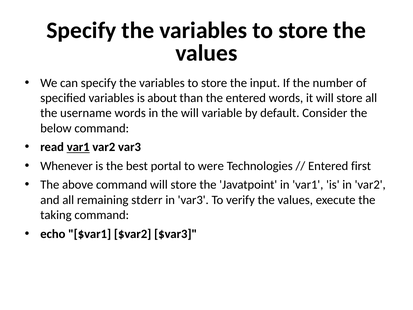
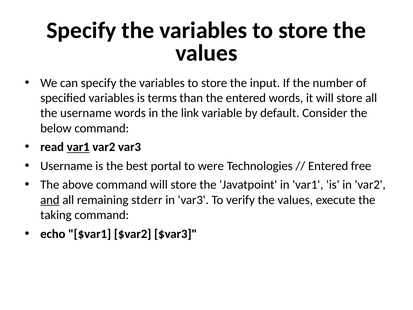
about: about -> terms
the will: will -> link
Whenever at (66, 166): Whenever -> Username
first: first -> free
and underline: none -> present
